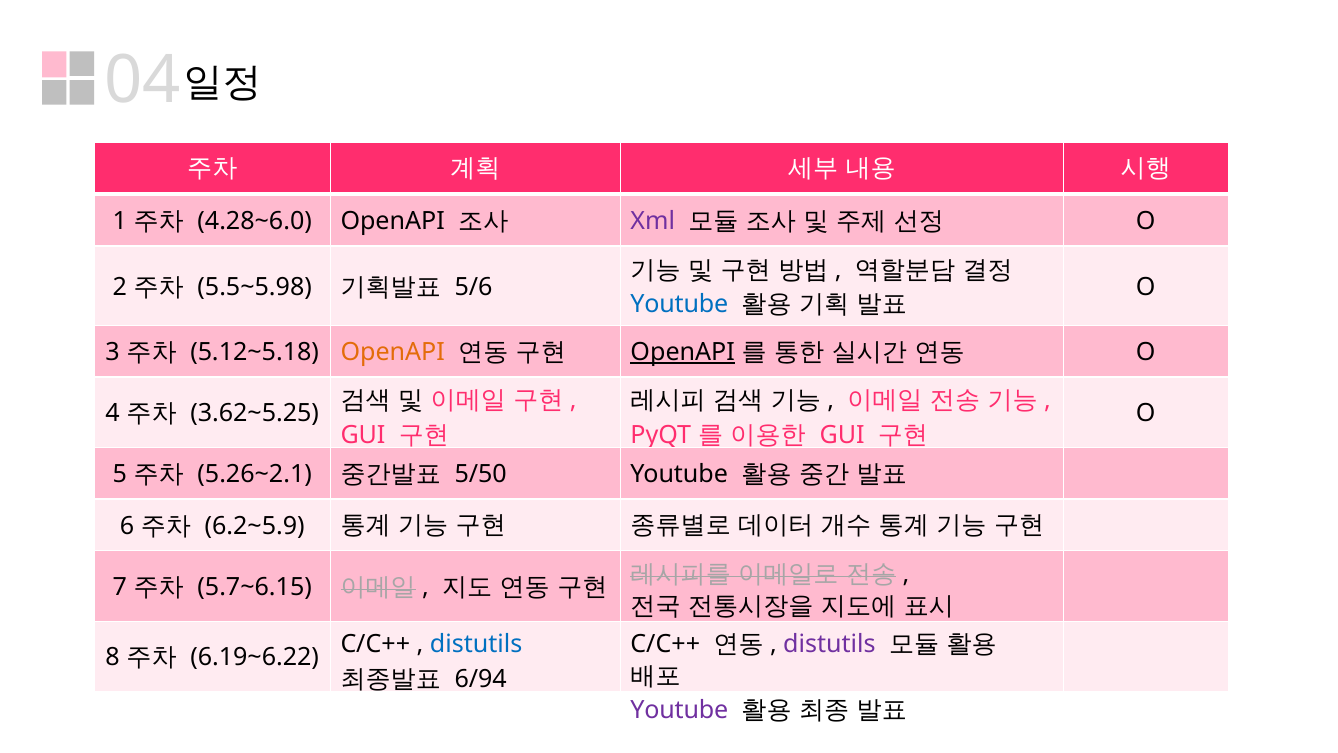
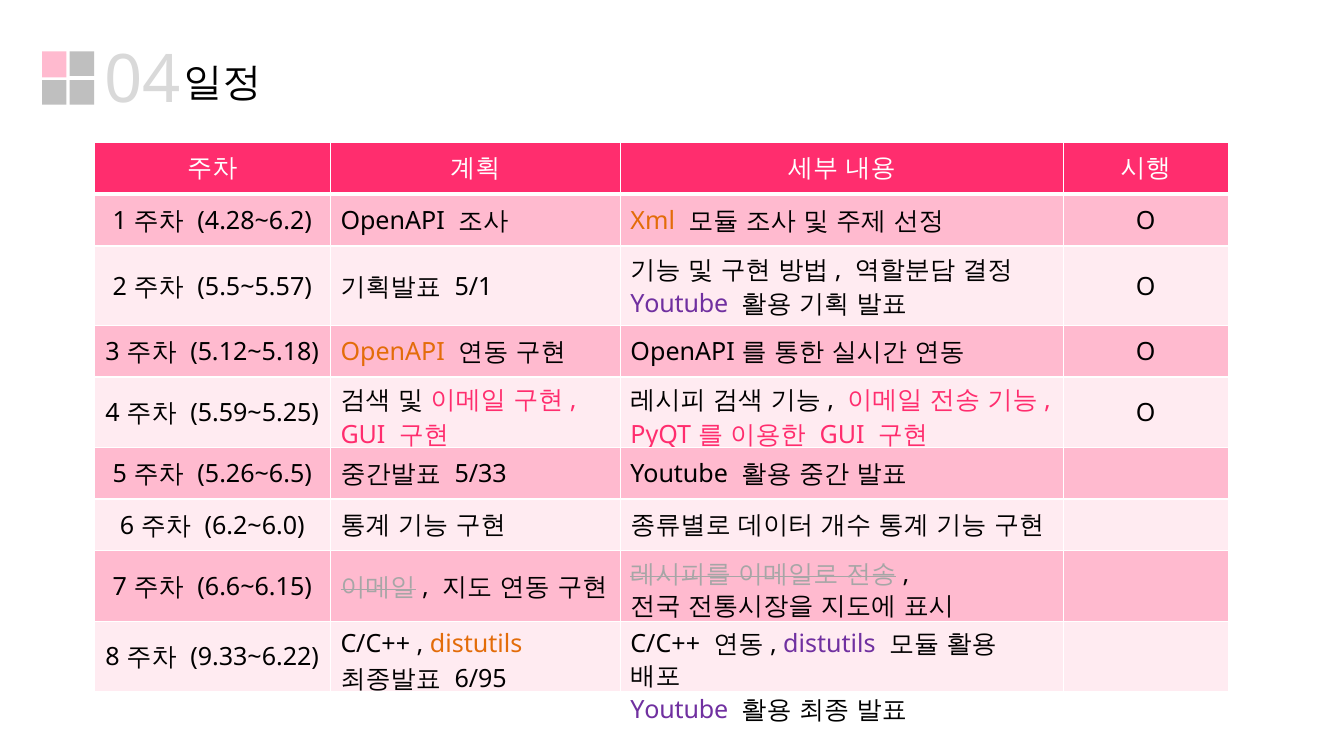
4.28~6.0: 4.28~6.0 -> 4.28~6.2
Xml colour: purple -> orange
5.5~5.98: 5.5~5.98 -> 5.5~5.57
5/6: 5/6 -> 5/1
Youtube at (679, 304) colour: blue -> purple
OpenAPI at (683, 352) underline: present -> none
3.62~5.25: 3.62~5.25 -> 5.59~5.25
5.26~2.1: 5.26~2.1 -> 5.26~6.5
5/50: 5/50 -> 5/33
6.2~5.9: 6.2~5.9 -> 6.2~6.0
5.7~6.15: 5.7~6.15 -> 6.6~6.15
distutils at (476, 644) colour: blue -> orange
6.19~6.22: 6.19~6.22 -> 9.33~6.22
6/94: 6/94 -> 6/95
